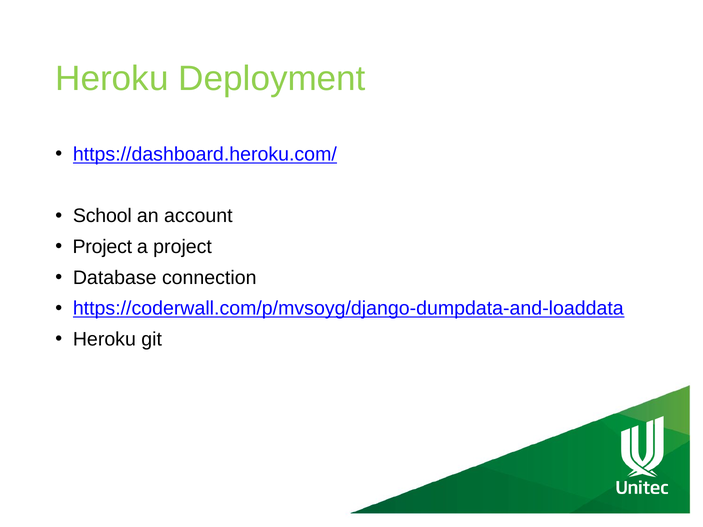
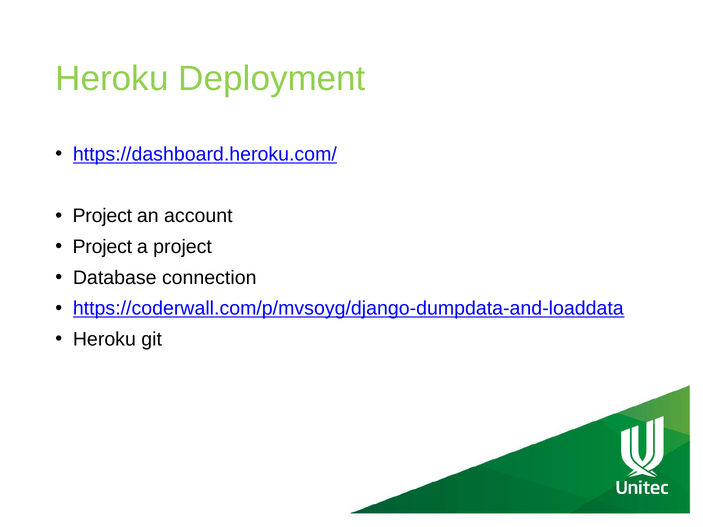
School at (102, 216): School -> Project
